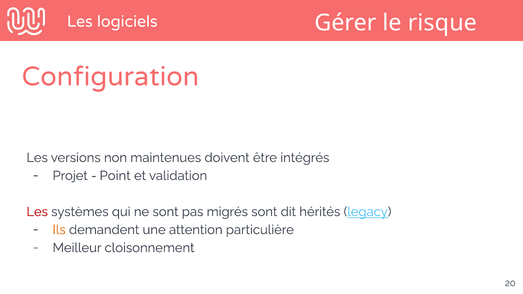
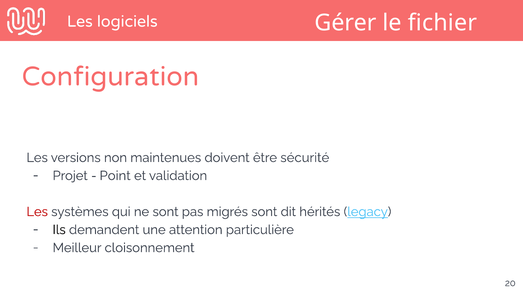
risque: risque -> fichier
intégrés: intégrés -> sécurité
Ils colour: orange -> black
